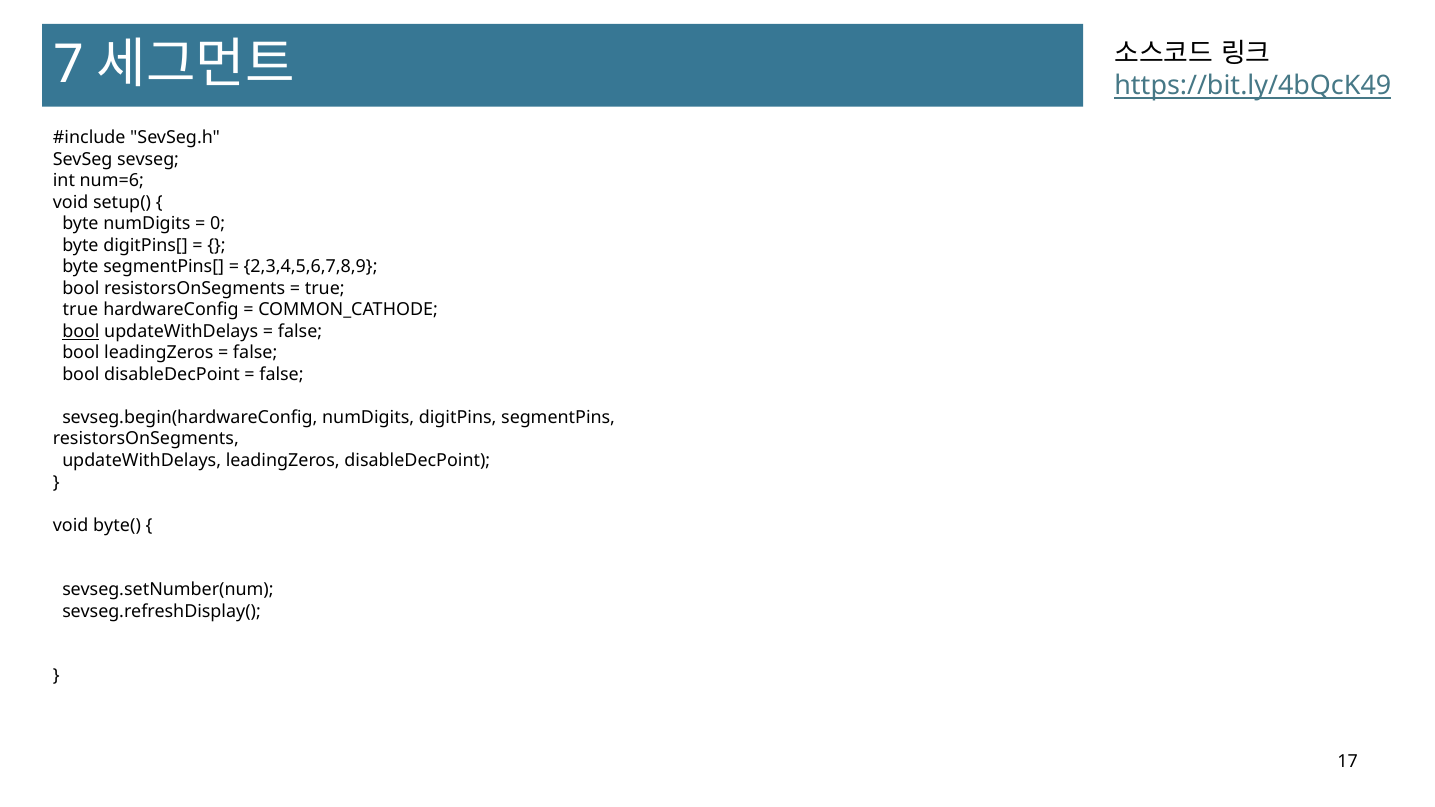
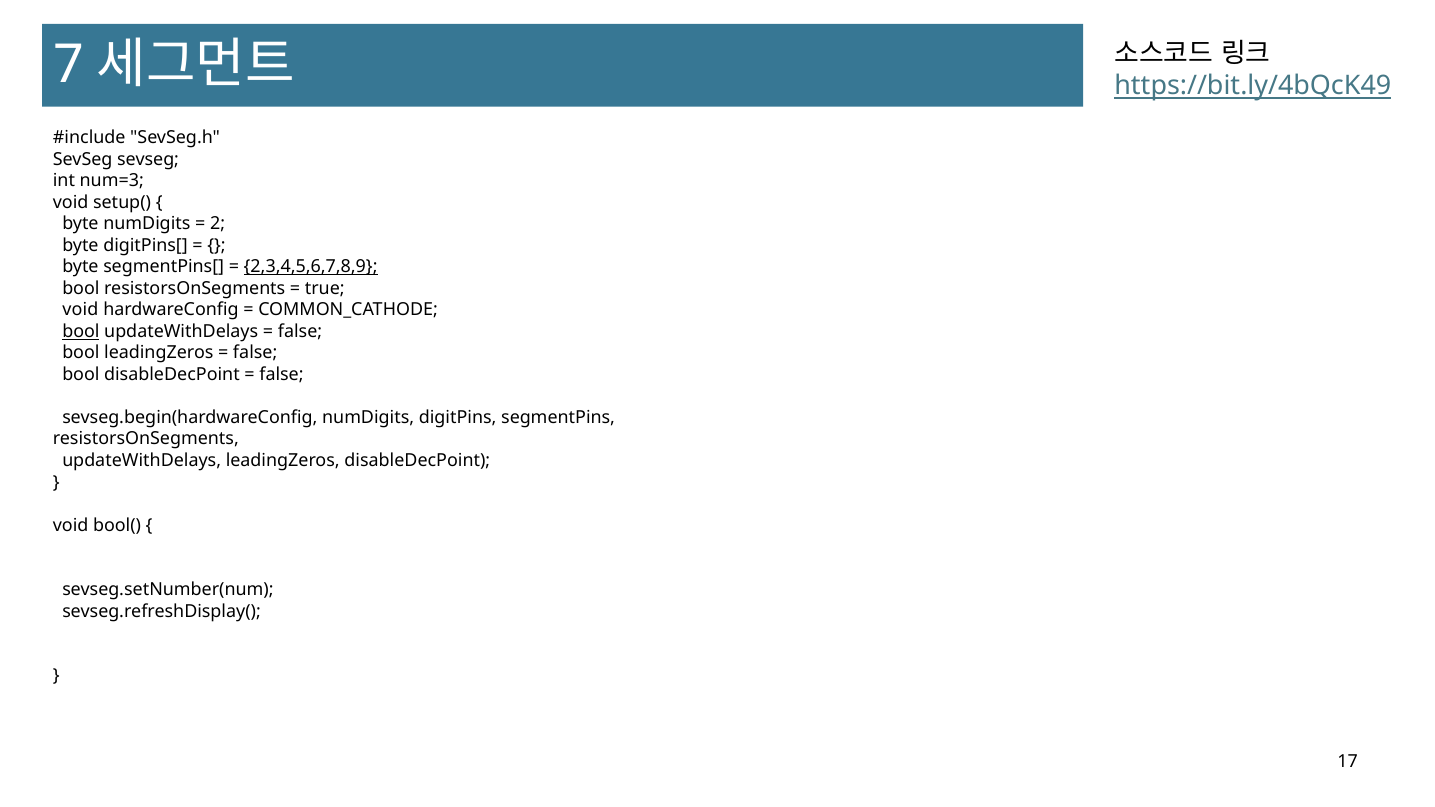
num=6: num=6 -> num=3
0: 0 -> 2
2,3,4,5,6,7,8,9 underline: none -> present
true at (80, 310): true -> void
byte(: byte( -> bool(
